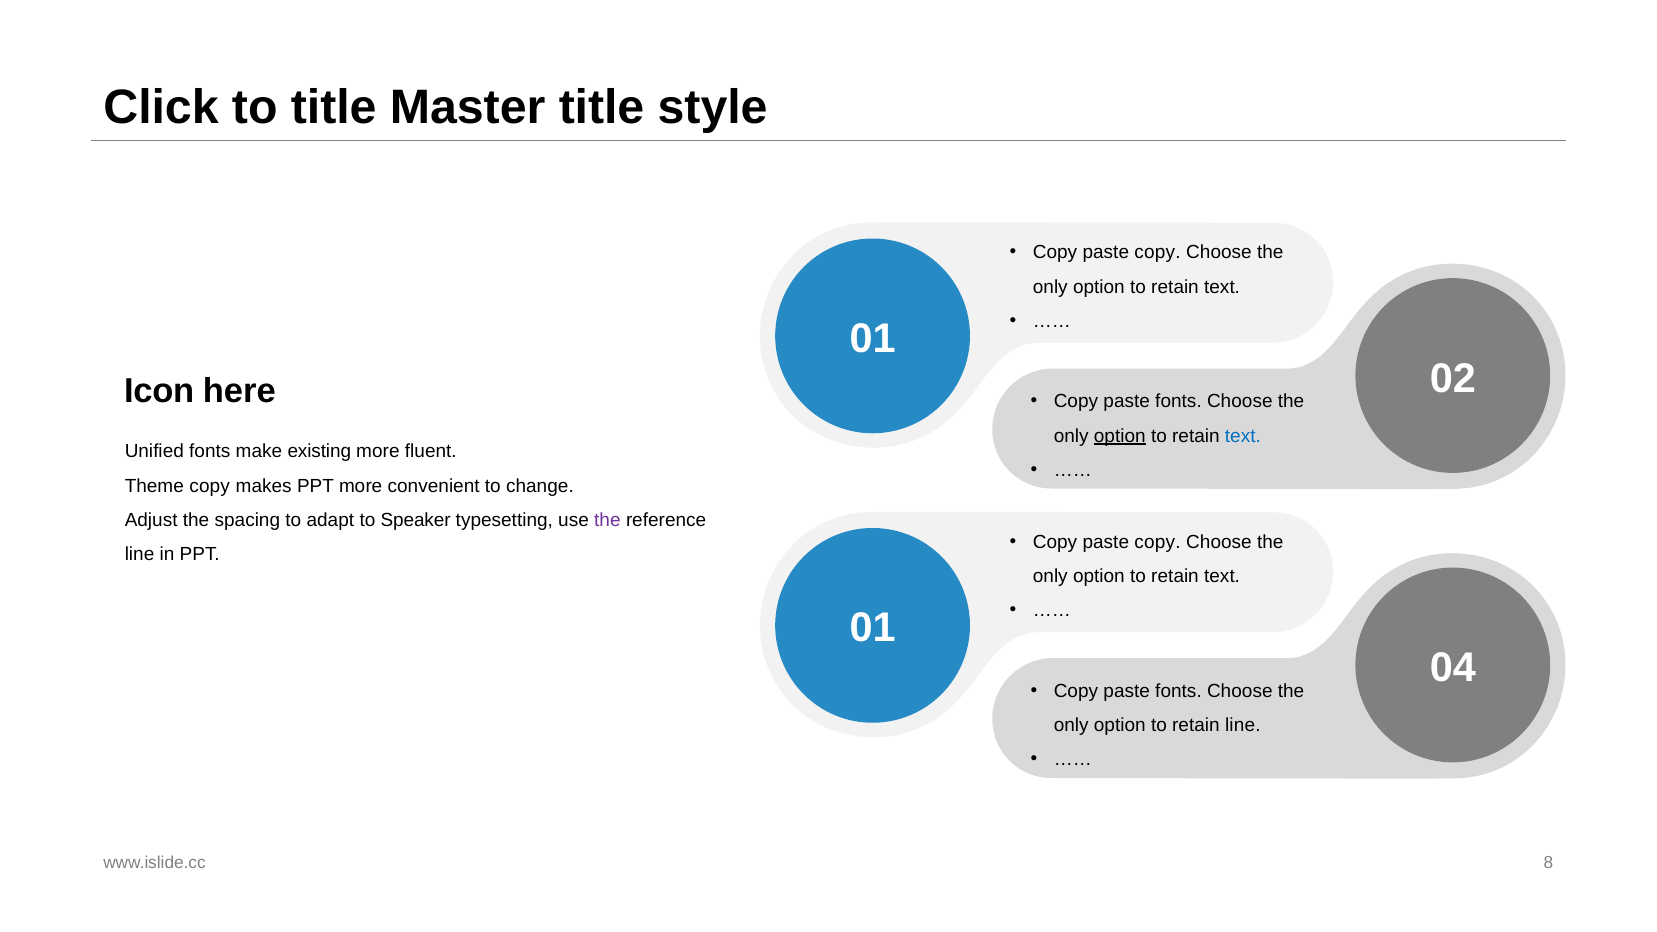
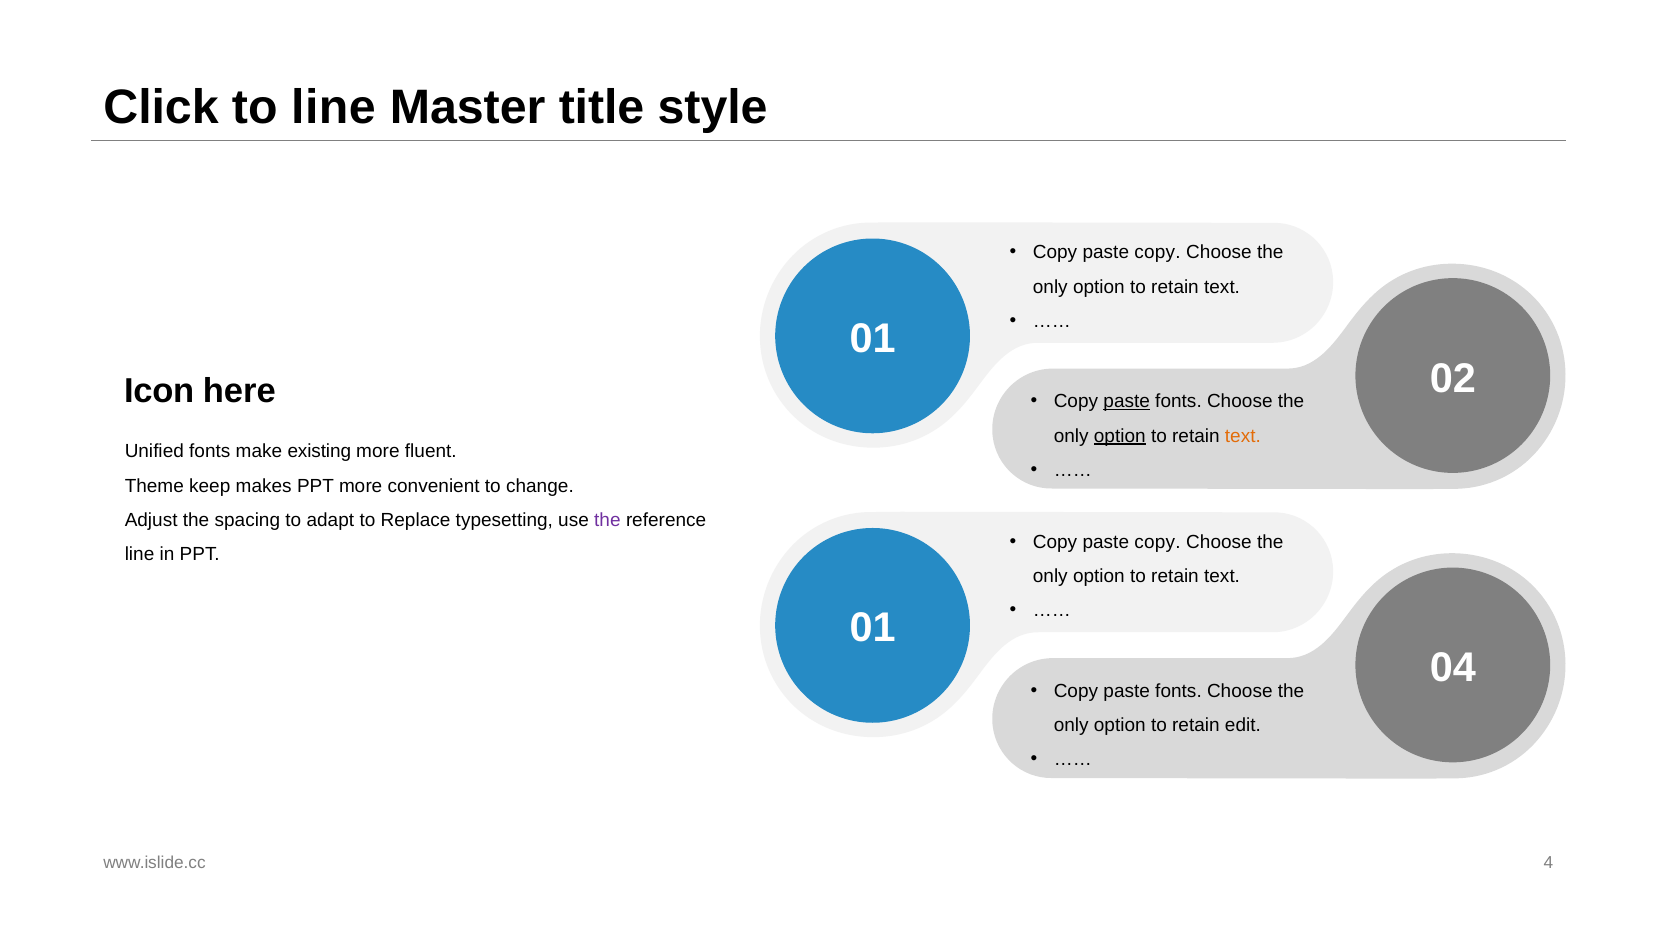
to title: title -> line
paste at (1127, 402) underline: none -> present
text at (1243, 436) colour: blue -> orange
Theme copy: copy -> keep
Speaker: Speaker -> Replace
retain line: line -> edit
8: 8 -> 4
